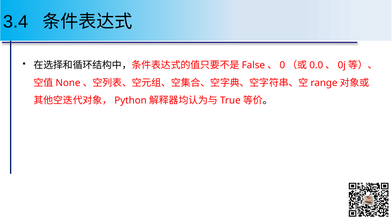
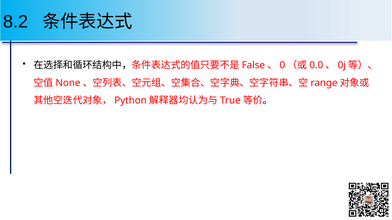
3.4: 3.4 -> 8.2
